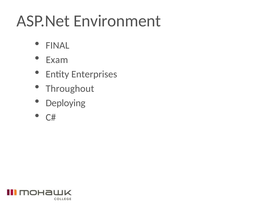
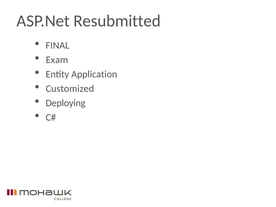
Environment: Environment -> Resubmitted
Enterprises: Enterprises -> Application
Throughout: Throughout -> Customized
